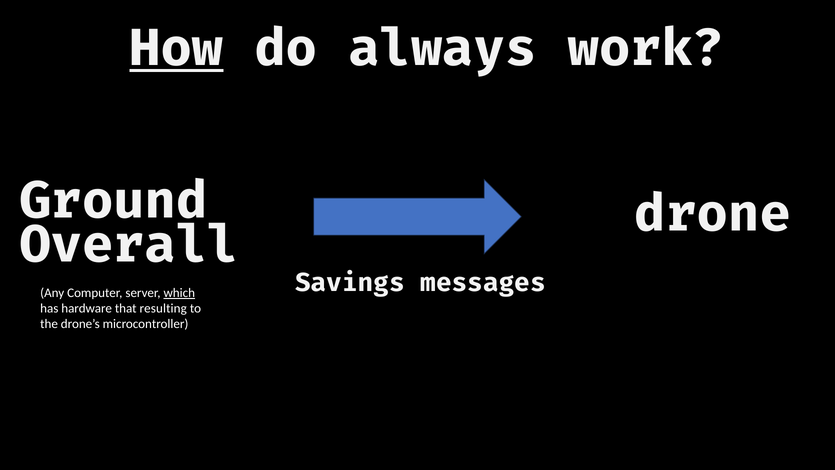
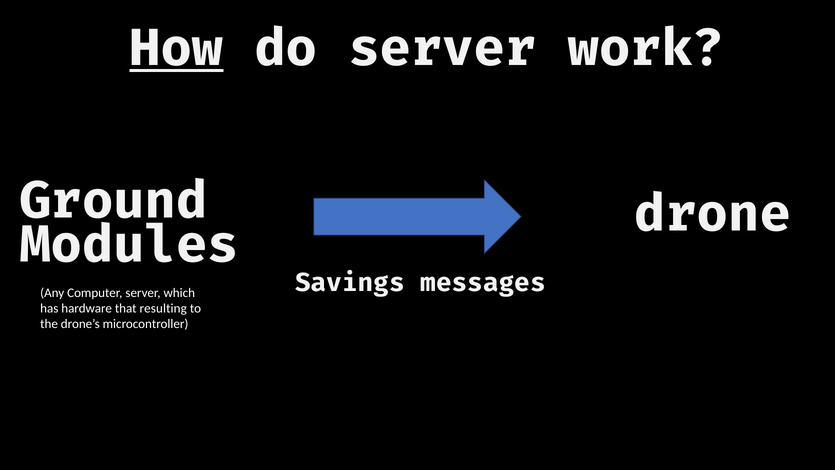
do always: always -> server
Overall: Overall -> Modules
which underline: present -> none
